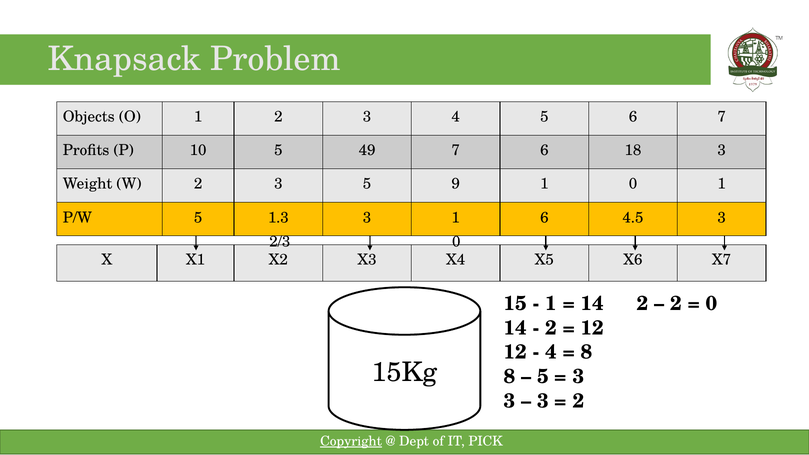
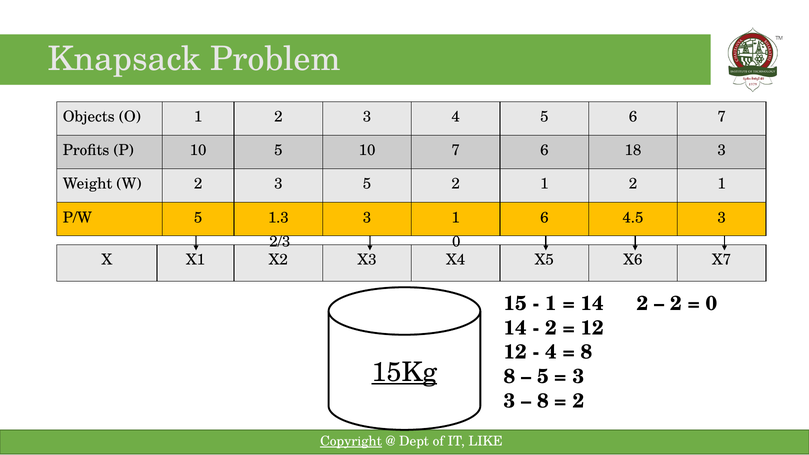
5 49: 49 -> 10
5 9: 9 -> 2
0 at (633, 184): 0 -> 2
15Kg underline: none -> present
3 at (543, 401): 3 -> 8
PICK: PICK -> LIKE
